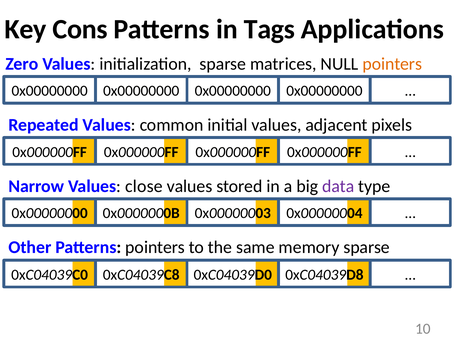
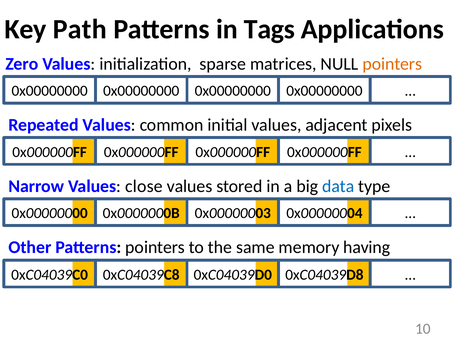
Cons: Cons -> Path
data colour: purple -> blue
memory sparse: sparse -> having
